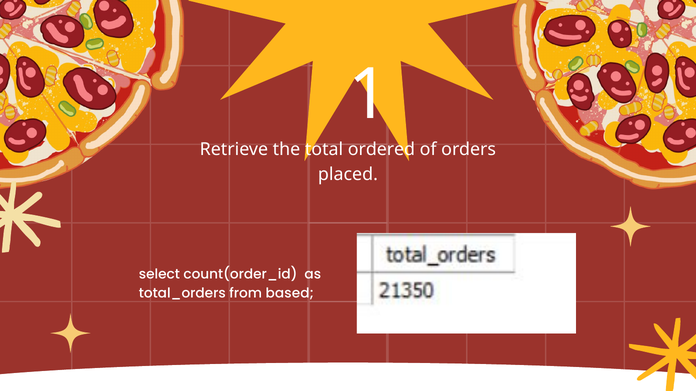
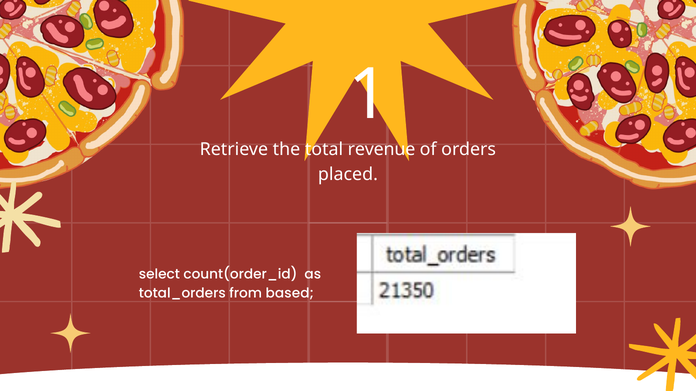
ordered: ordered -> revenue
